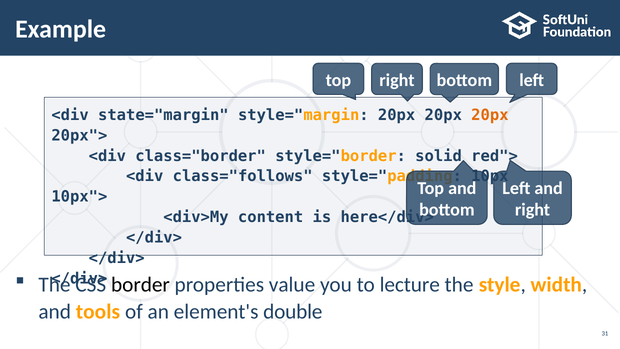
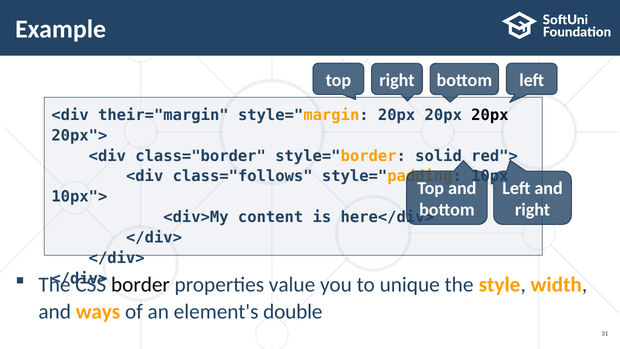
state="margin: state="margin -> their="margin
20px at (490, 115) colour: orange -> black
lecture: lecture -> unique
tools: tools -> ways
